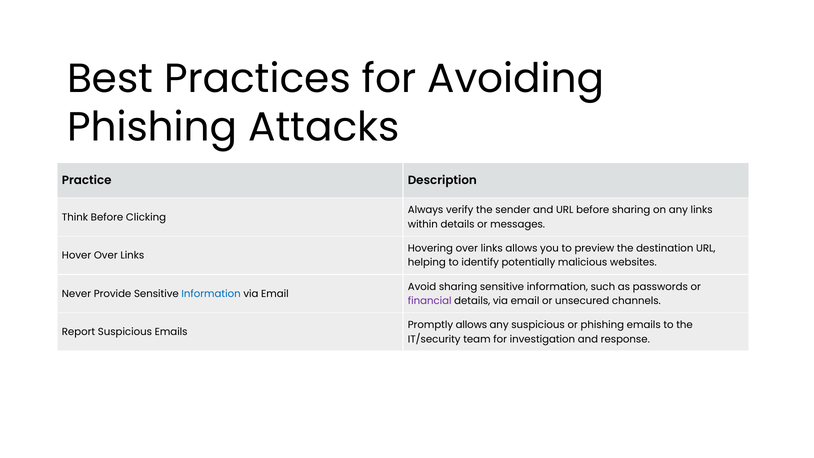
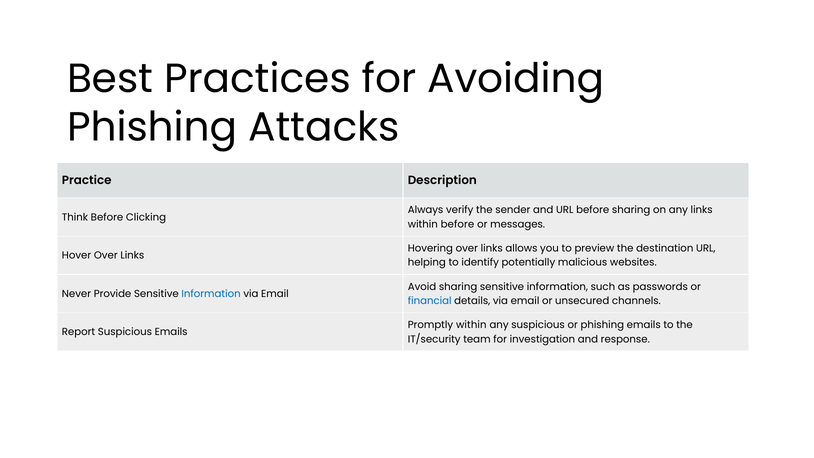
within details: details -> before
financial colour: purple -> blue
Promptly allows: allows -> within
